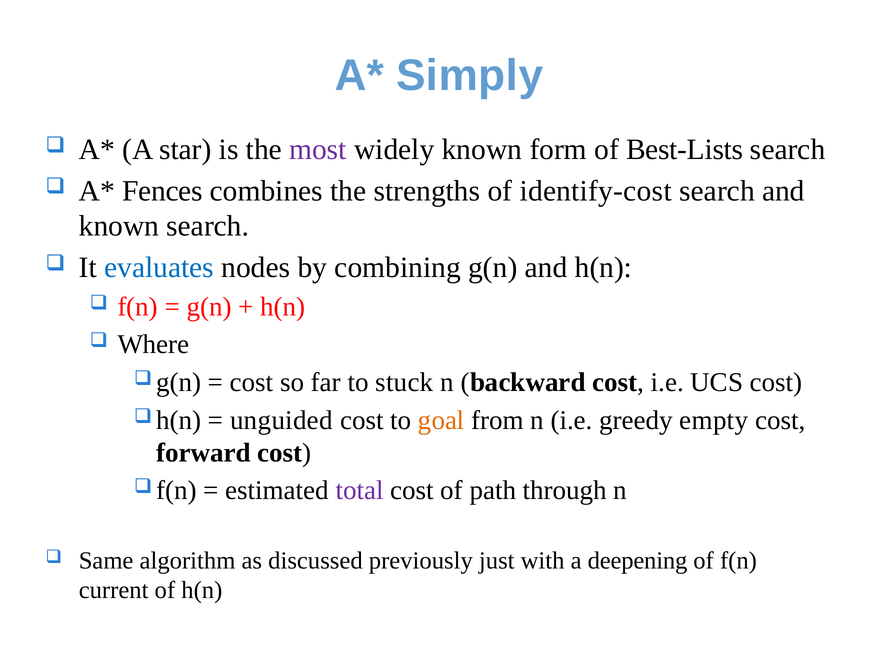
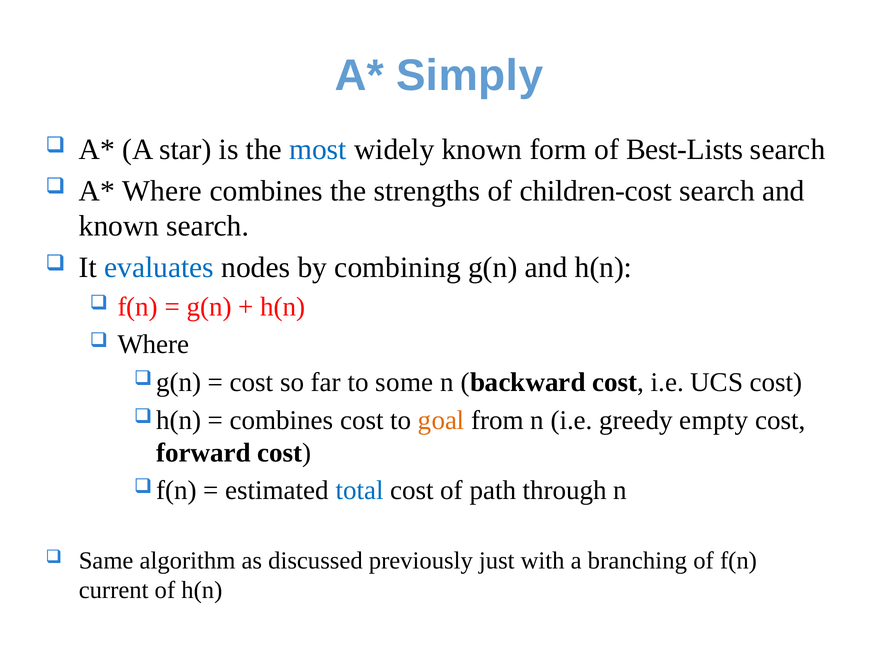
most colour: purple -> blue
Fences at (162, 191): Fences -> Where
identify-cost: identify-cost -> children-cost
stuck: stuck -> some
unguided at (281, 421): unguided -> combines
total colour: purple -> blue
deepening: deepening -> branching
